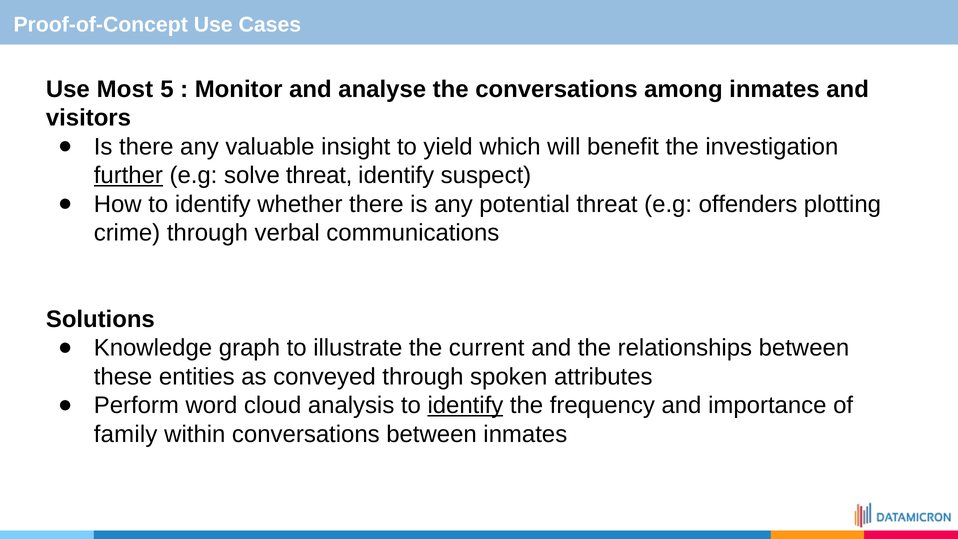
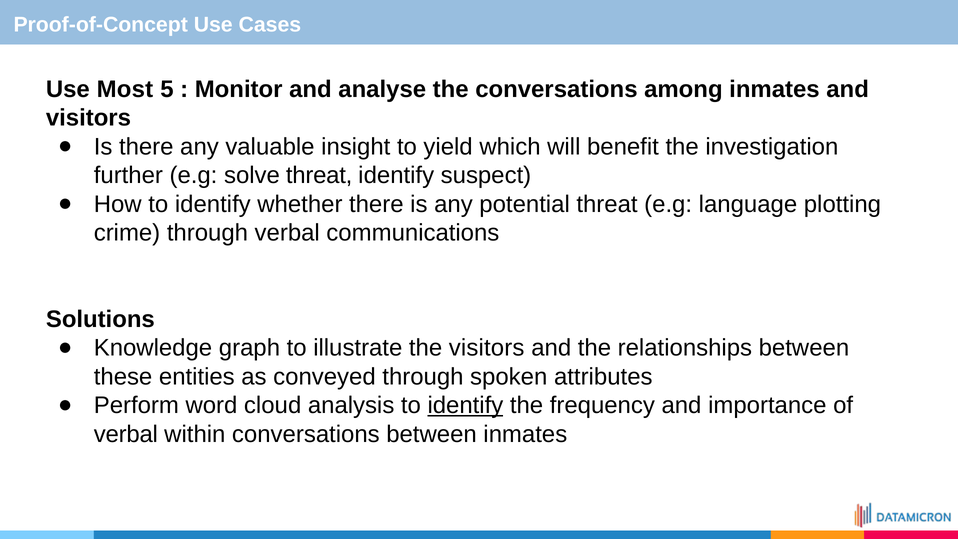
further underline: present -> none
offenders: offenders -> language
the current: current -> visitors
family at (126, 434): family -> verbal
